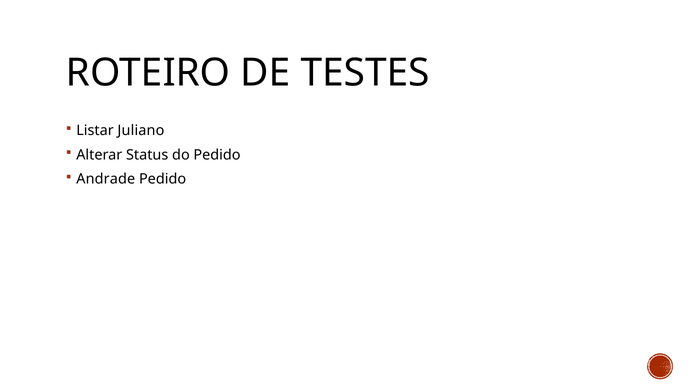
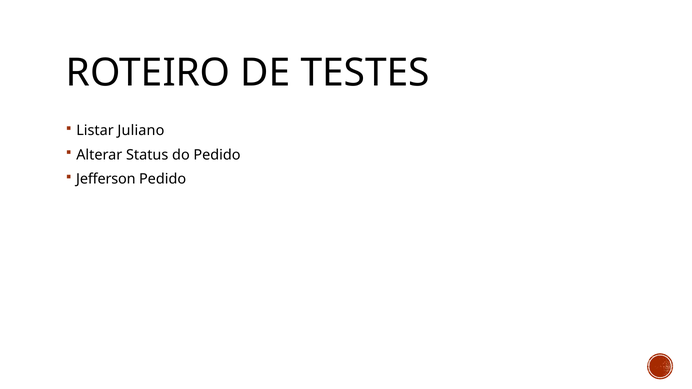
Andrade: Andrade -> Jefferson
